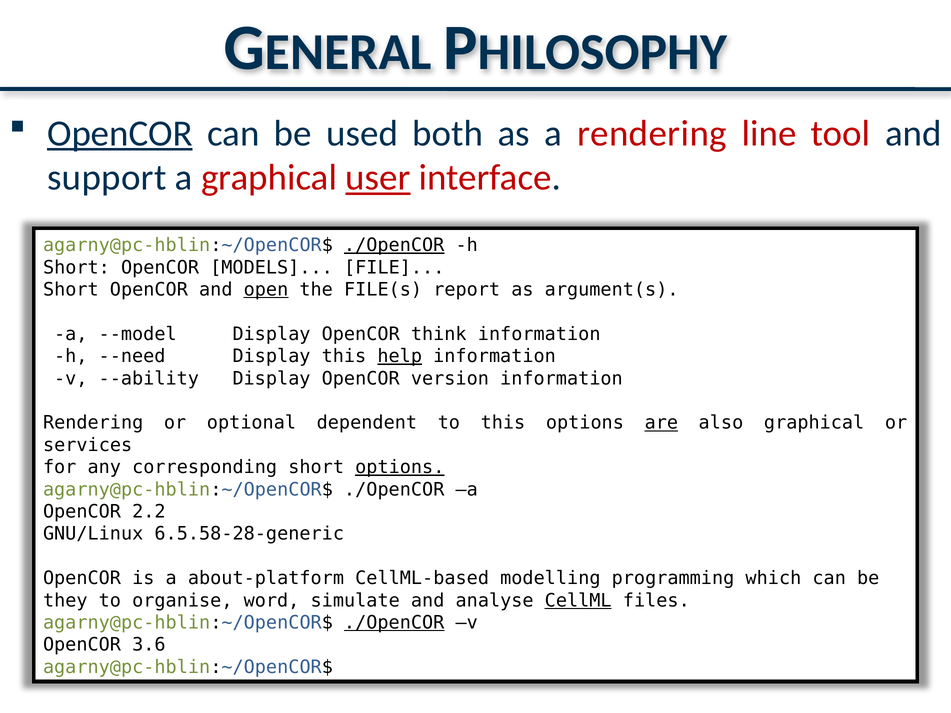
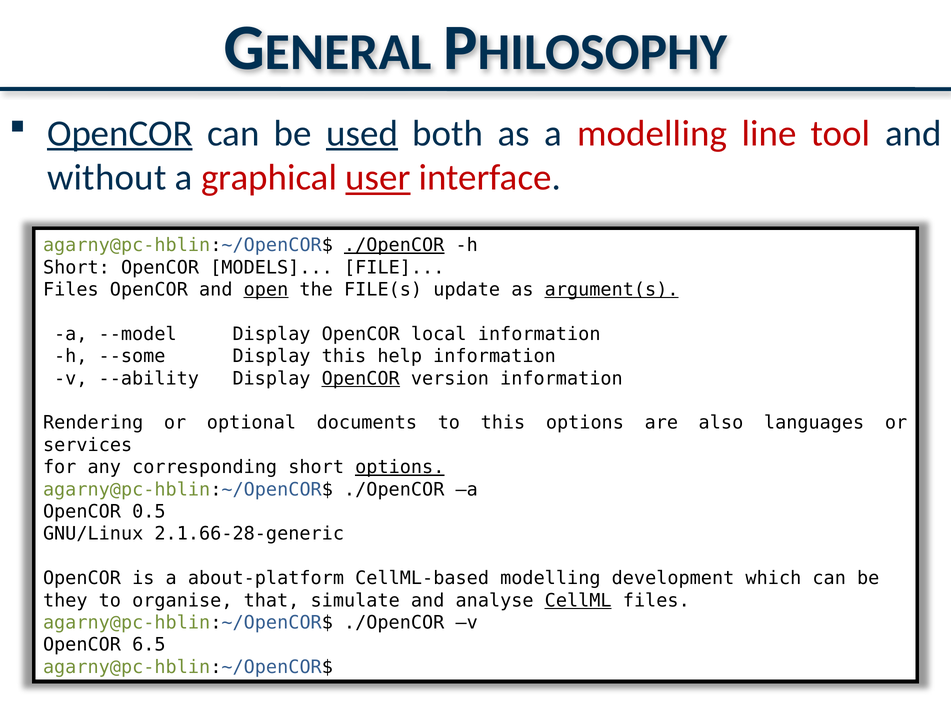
used underline: none -> present
a rendering: rendering -> modelling
support: support -> without
Short at (71, 290): Short -> Files
report: report -> update
argument(s underline: none -> present
think: think -> local
--need: --need -> --some
help underline: present -> none
OpenCOR at (361, 379) underline: none -> present
dependent: dependent -> documents
are underline: present -> none
also graphical: graphical -> languages
2.2: 2.2 -> 0.5
6.5.58-28-generic: 6.5.58-28-generic -> 2.1.66-28-generic
programming: programming -> development
word: word -> that
./OpenCOR at (394, 623) underline: present -> none
3.6: 3.6 -> 6.5
